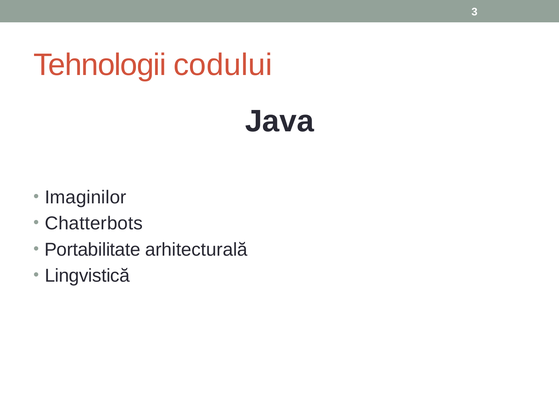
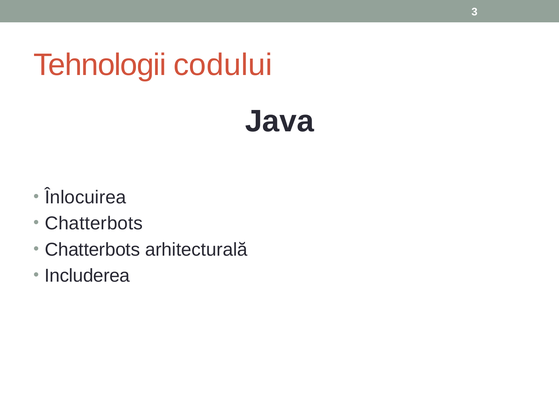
Imaginilor: Imaginilor -> Înlocuirea
Portabilitate at (92, 250): Portabilitate -> Chatterbots
Lingvistică: Lingvistică -> Includerea
